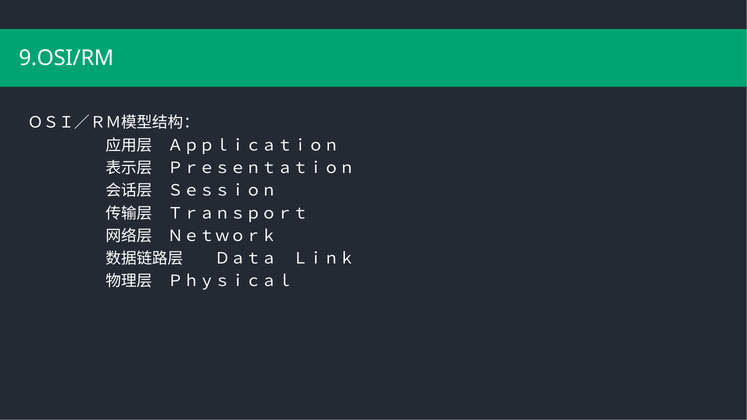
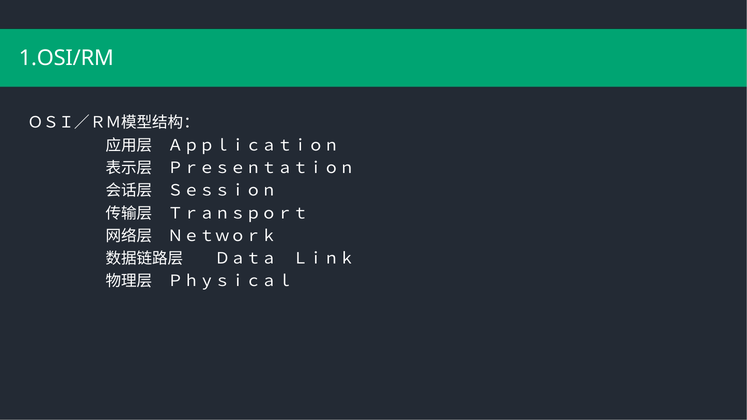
9.OSI/RM: 9.OSI/RM -> 1.OSI/RM
